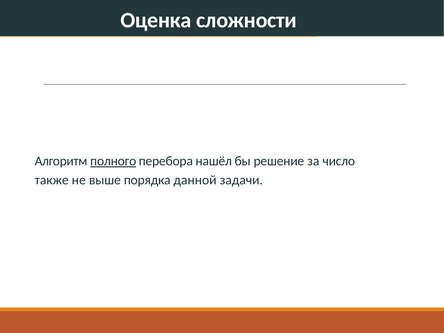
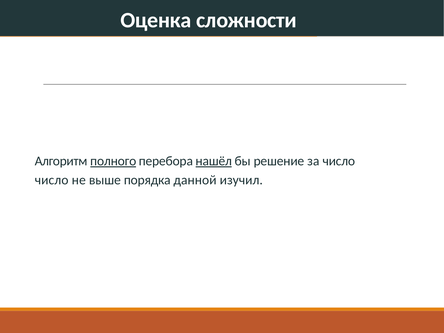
нашёл underline: none -> present
также at (52, 180): также -> число
задачи: задачи -> изучил
